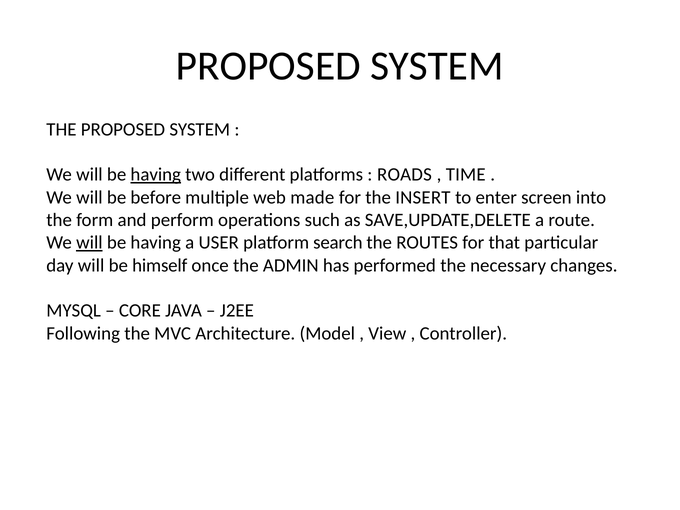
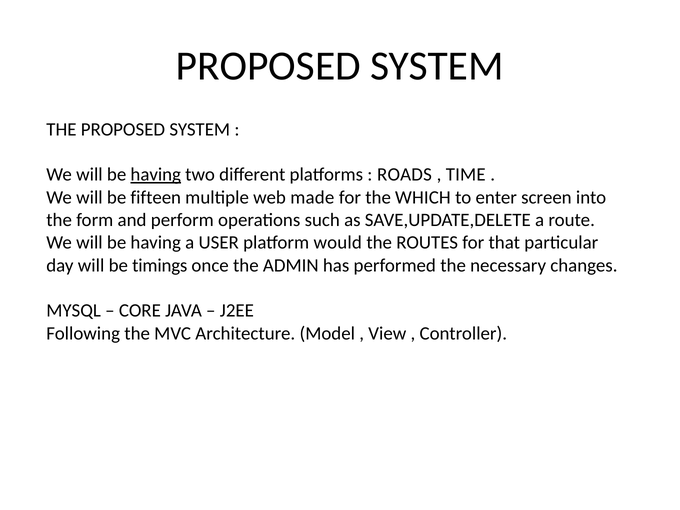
before: before -> fifteen
INSERT: INSERT -> WHICH
will at (89, 243) underline: present -> none
search: search -> would
himself: himself -> timings
